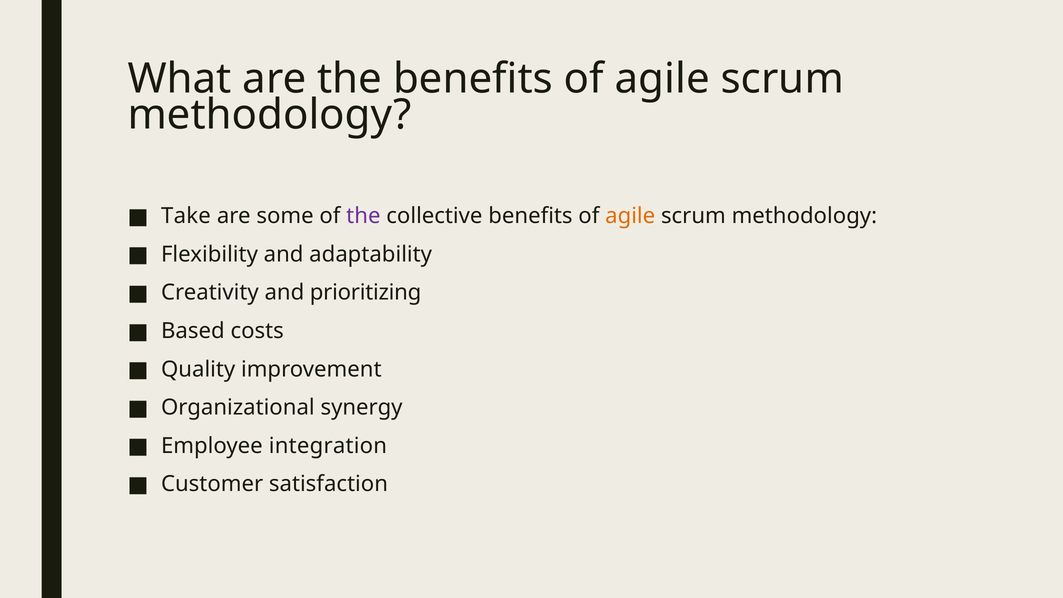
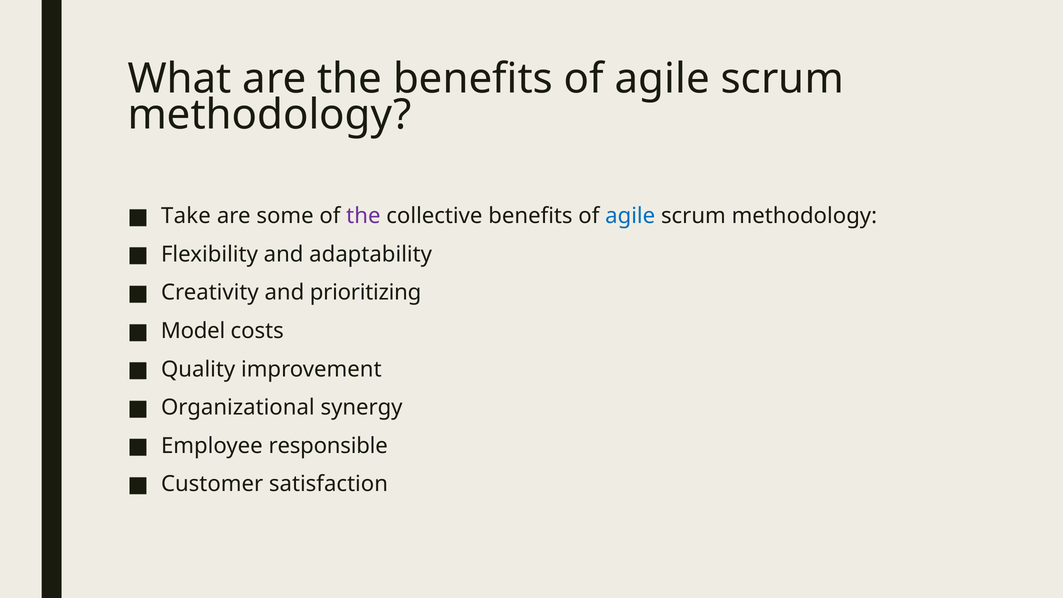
agile at (630, 216) colour: orange -> blue
Based: Based -> Model
integration: integration -> responsible
